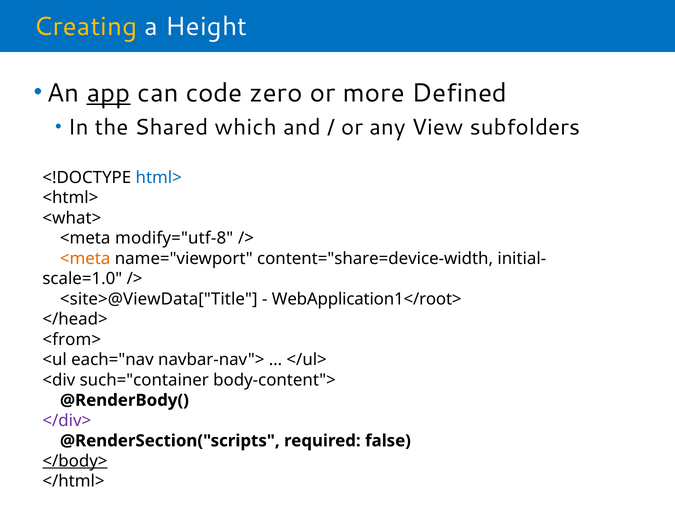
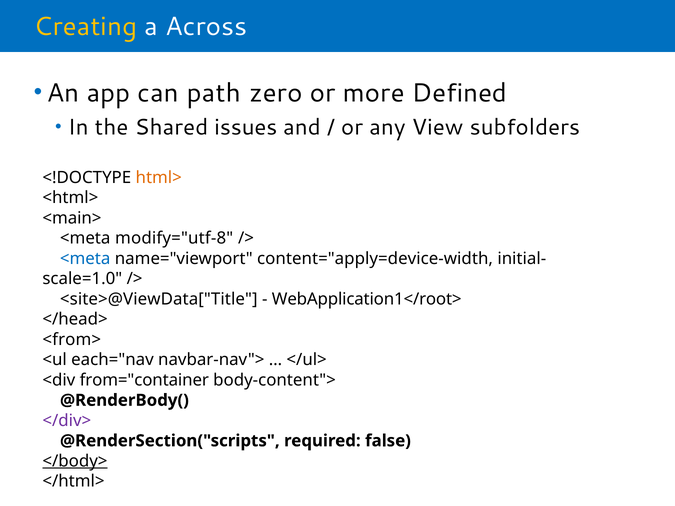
Height: Height -> Across
app underline: present -> none
code: code -> path
which: which -> issues
html> colour: blue -> orange
<what>: <what> -> <main>
<meta at (85, 259) colour: orange -> blue
content="share=device-width: content="share=device-width -> content="apply=device-width
such="container: such="container -> from="container
